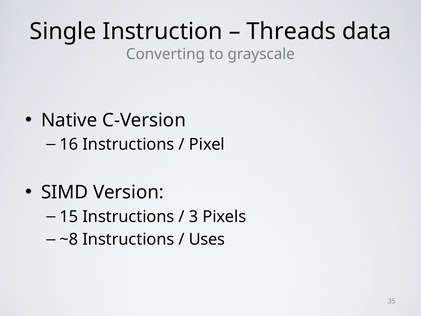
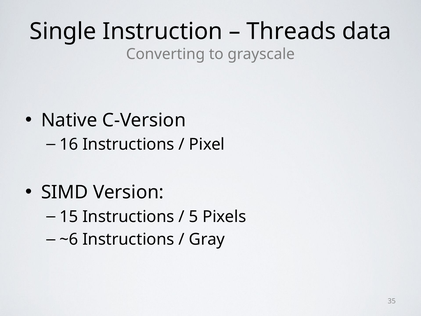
3: 3 -> 5
~8: ~8 -> ~6
Uses: Uses -> Gray
